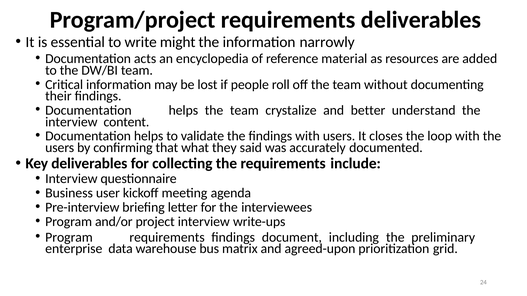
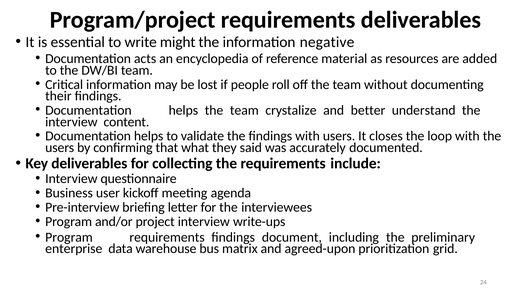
narrowly: narrowly -> negative
